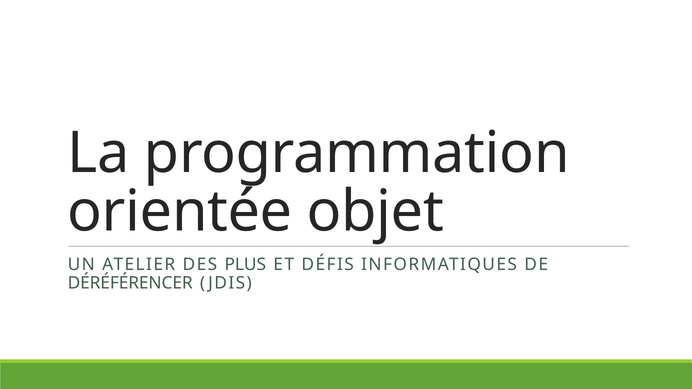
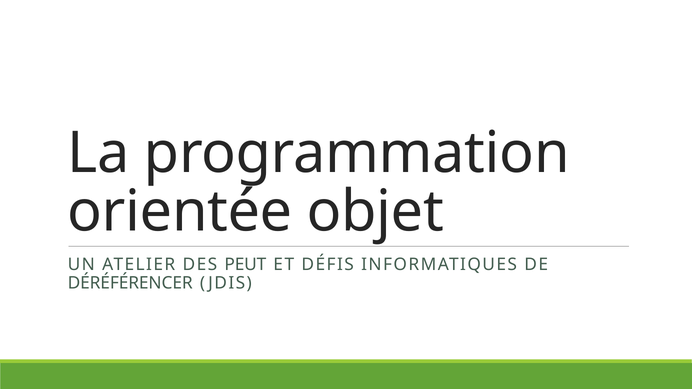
PLUS: PLUS -> PEUT
